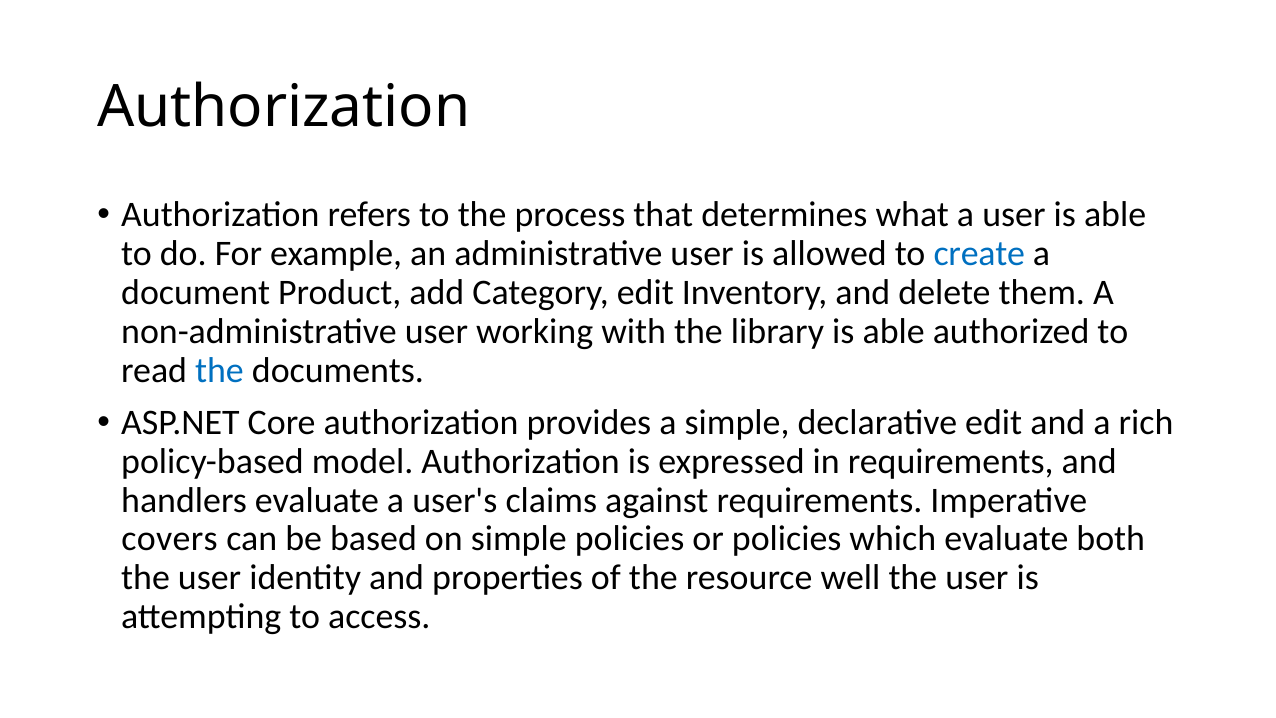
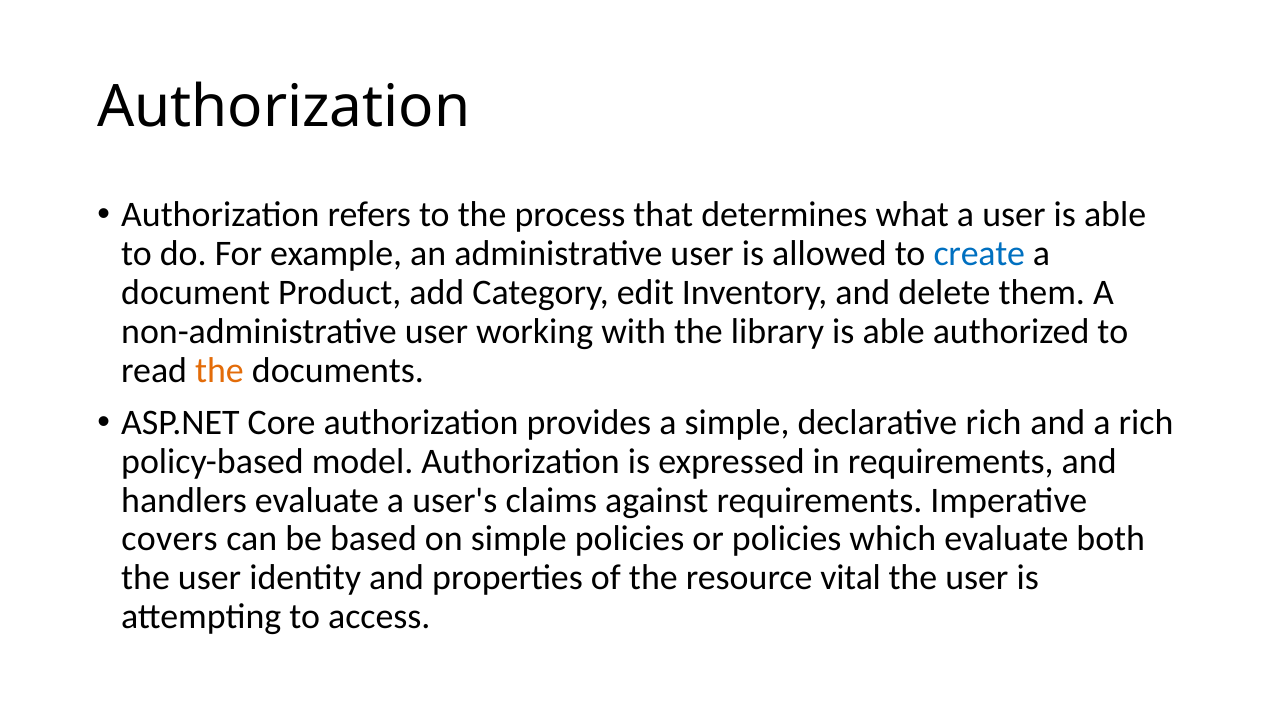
the at (220, 370) colour: blue -> orange
declarative edit: edit -> rich
well: well -> vital
